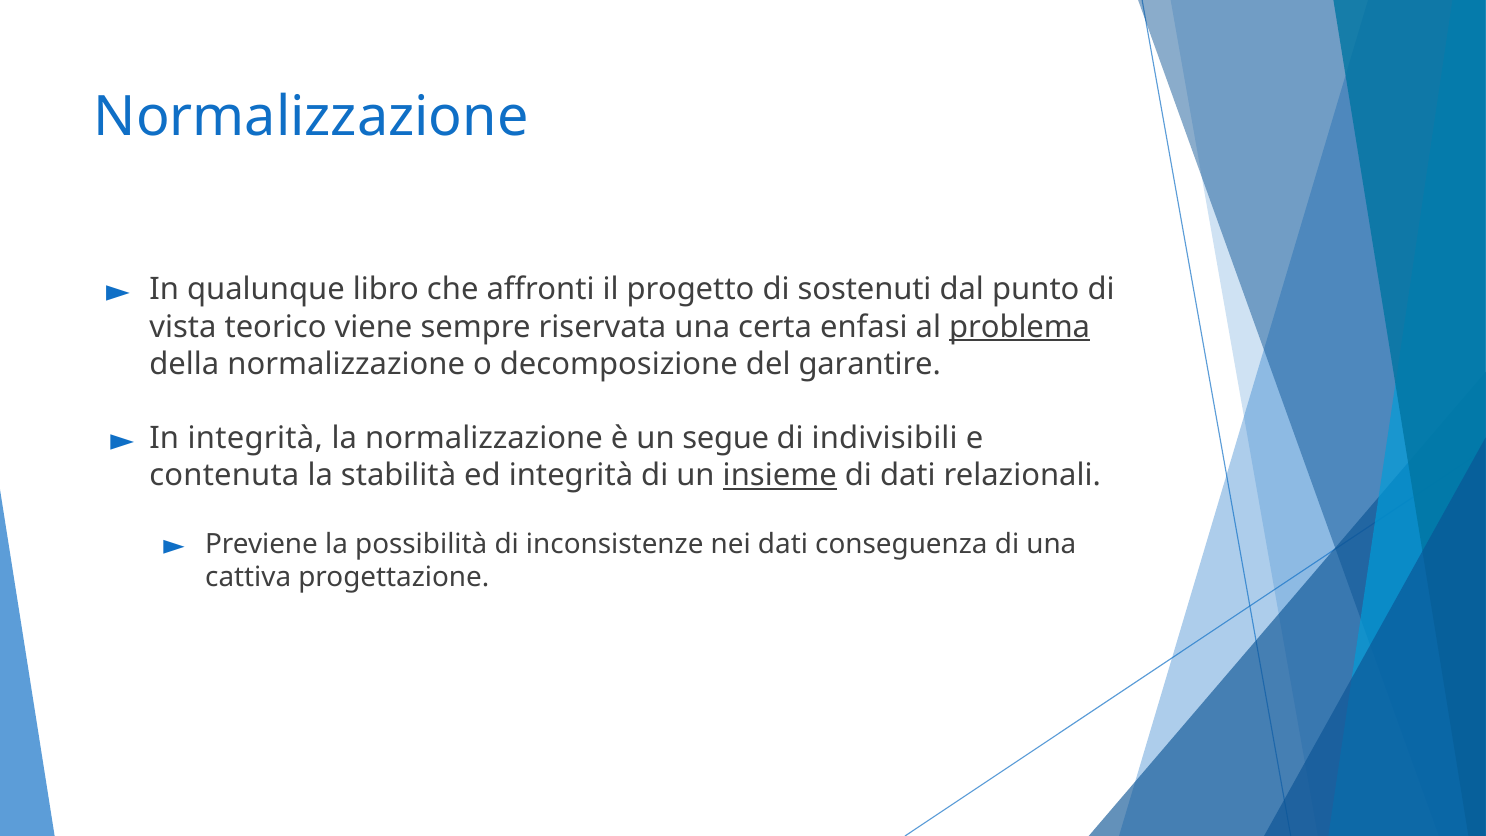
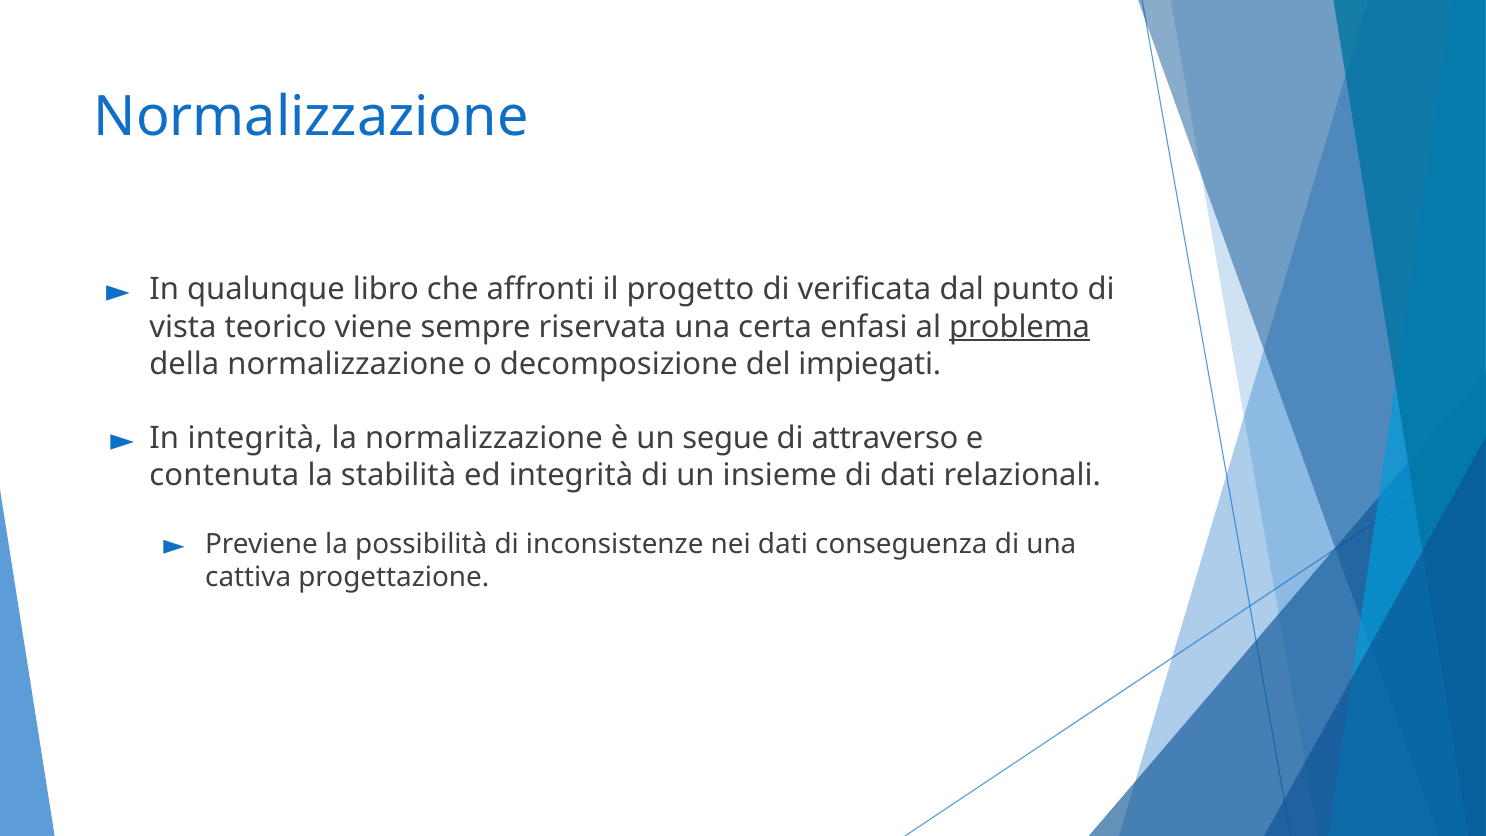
sostenuti: sostenuti -> verificata
garantire: garantire -> impiegati
indivisibili: indivisibili -> attraverso
insieme underline: present -> none
